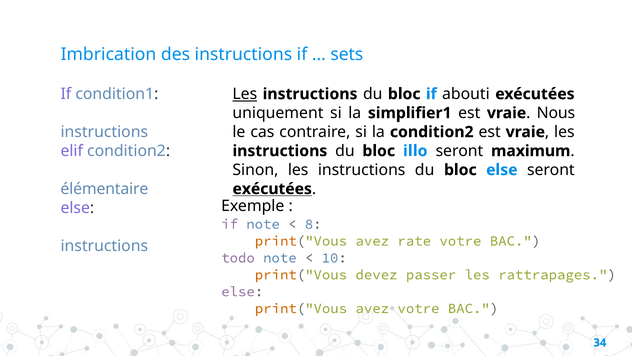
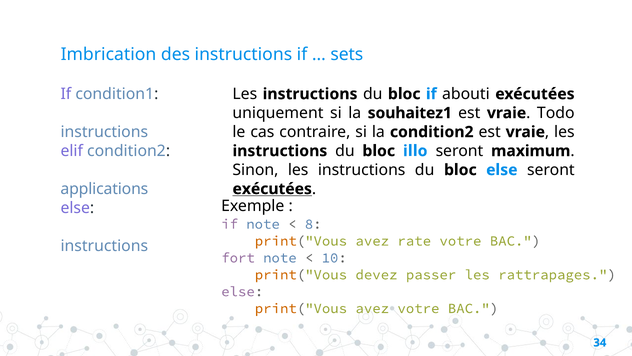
Les at (245, 94) underline: present -> none
simplifier1: simplifier1 -> souhaitez1
Nous: Nous -> Todo
élémentaire: élémentaire -> applications
todo: todo -> fort
